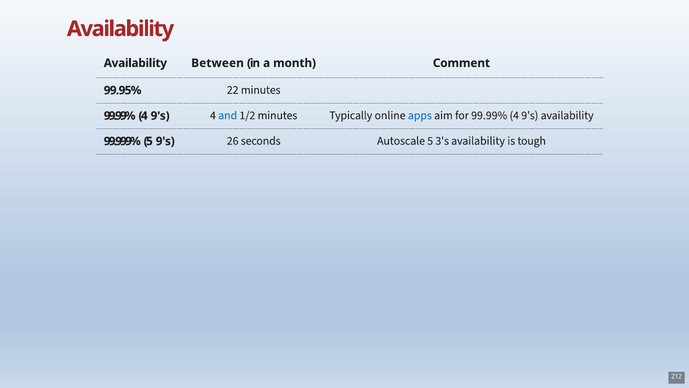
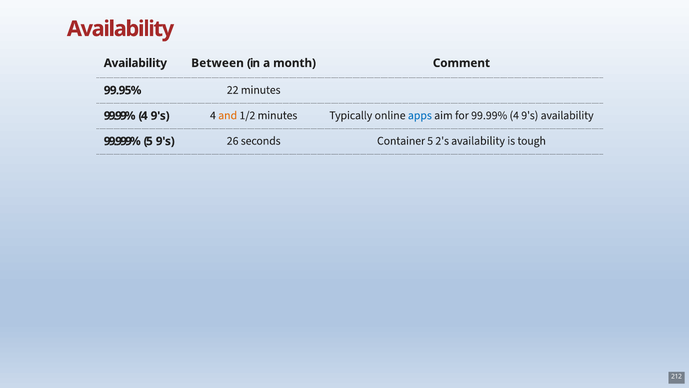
and colour: blue -> orange
Autoscale: Autoscale -> Container
3's: 3's -> 2's
